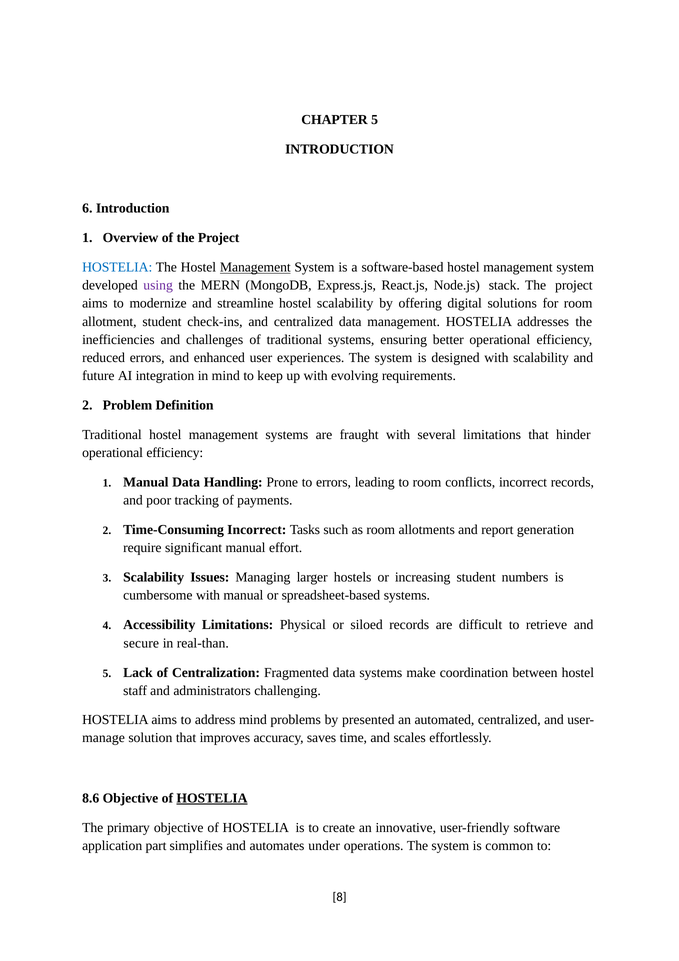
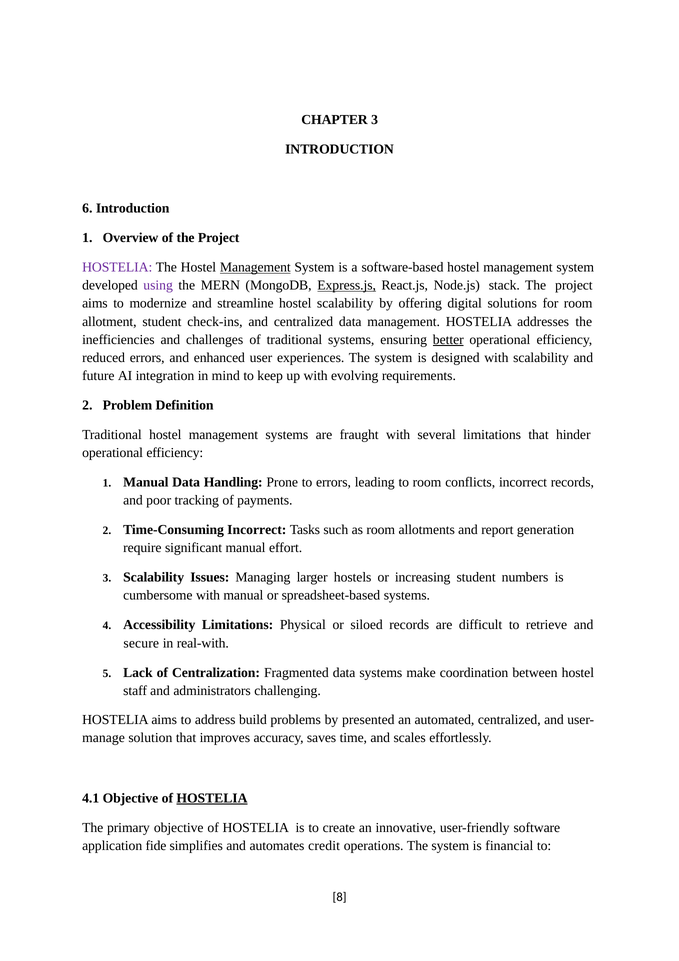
CHAPTER 5: 5 -> 3
HOSTELIA at (117, 267) colour: blue -> purple
Express.js underline: none -> present
better underline: none -> present
real-than: real-than -> real-with
address mind: mind -> build
8.6: 8.6 -> 4.1
part: part -> fide
under: under -> credit
common: common -> financial
